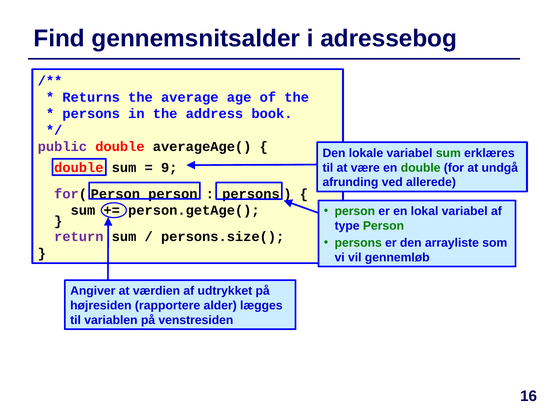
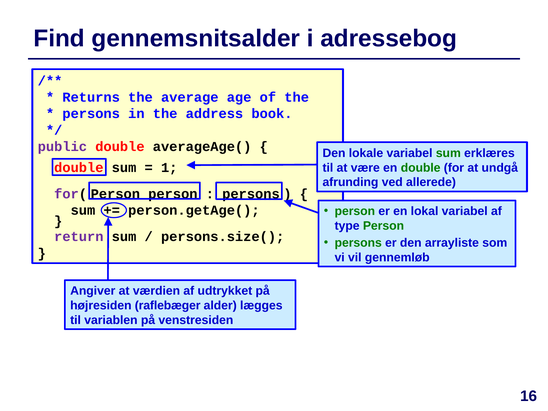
9: 9 -> 1
rapportere: rapportere -> raflebæger
